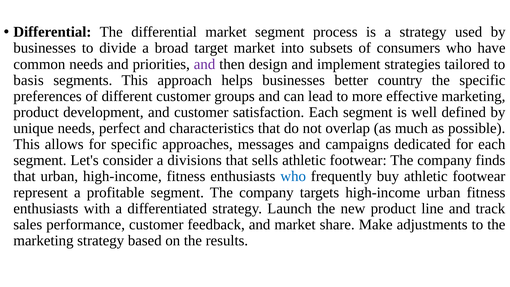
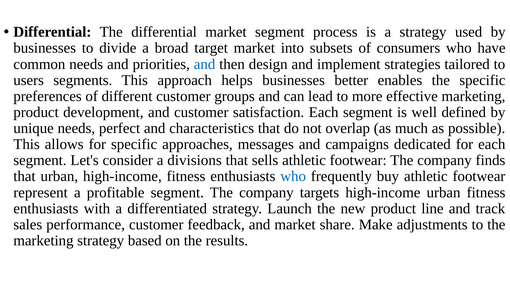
and at (205, 64) colour: purple -> blue
basis: basis -> users
country: country -> enables
